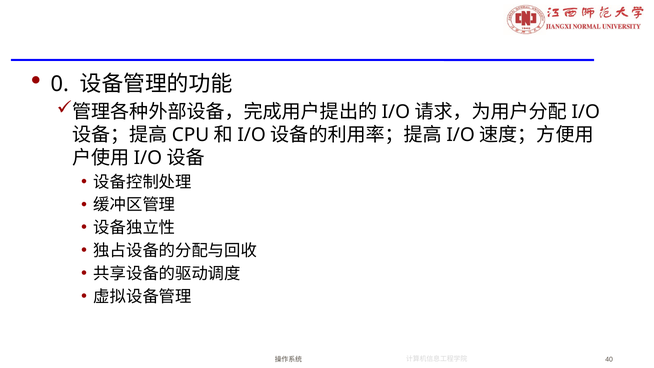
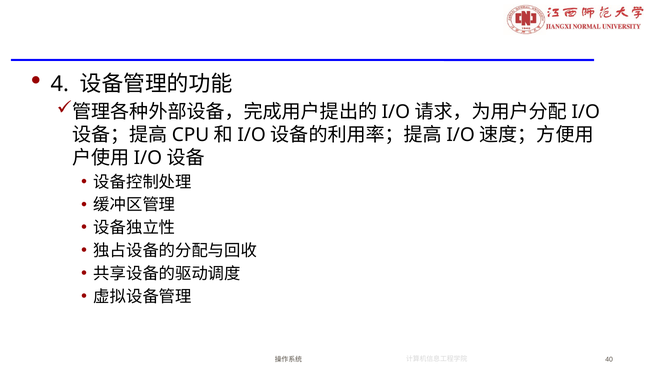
0: 0 -> 4
